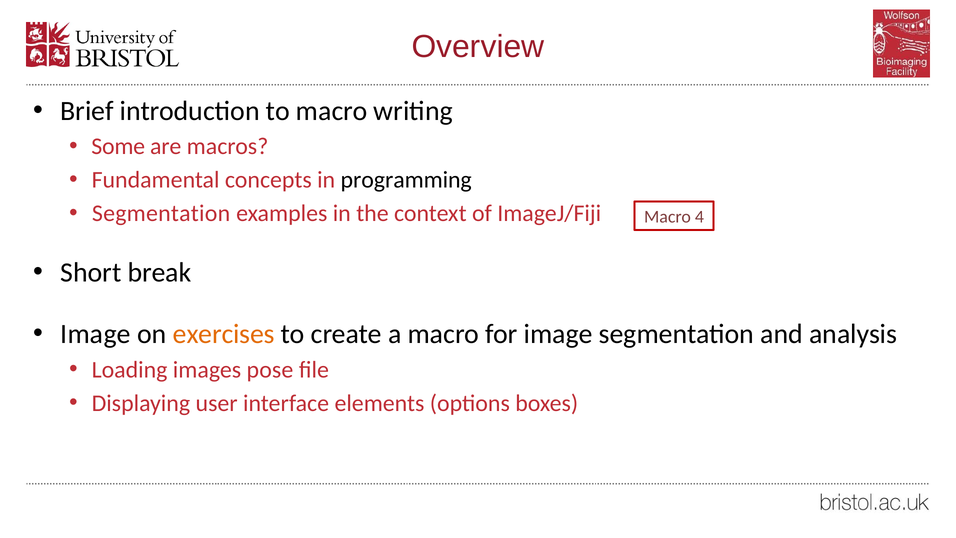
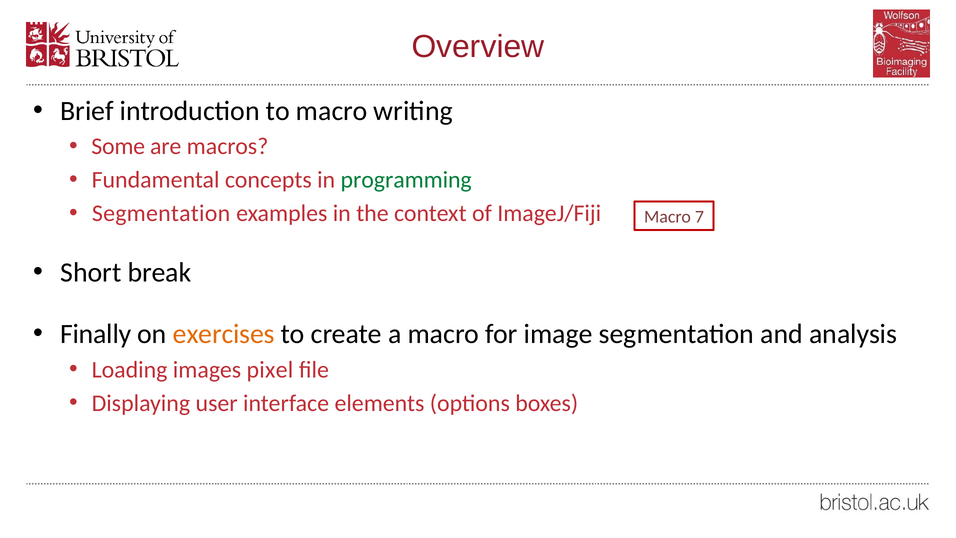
programming colour: black -> green
4: 4 -> 7
Image at (96, 334): Image -> Finally
pose: pose -> pixel
